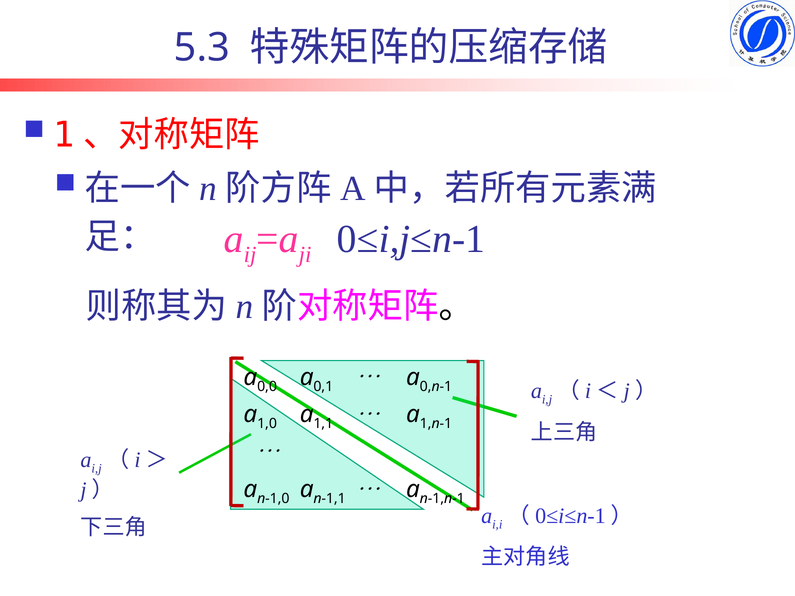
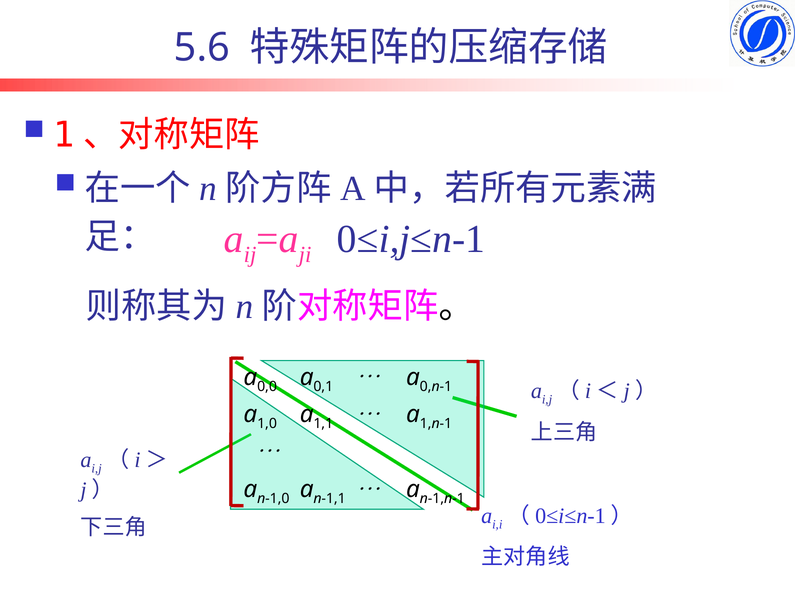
5.3: 5.3 -> 5.6
